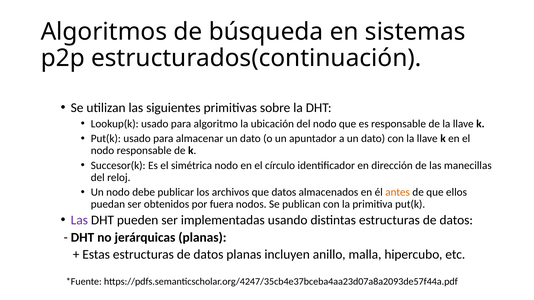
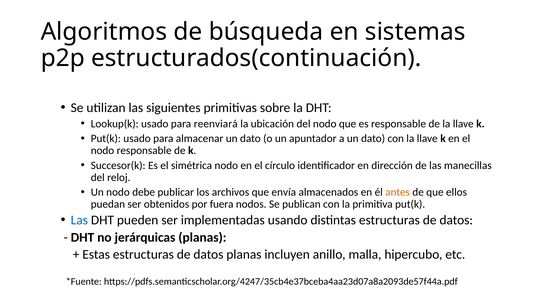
algoritmo: algoritmo -> reenviará
que datos: datos -> envía
Las at (79, 220) colour: purple -> blue
